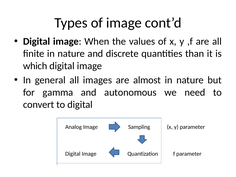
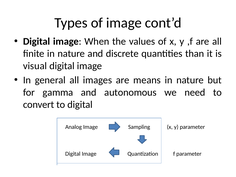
which: which -> visual
almost: almost -> means
